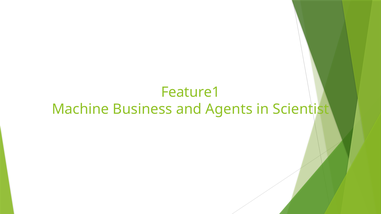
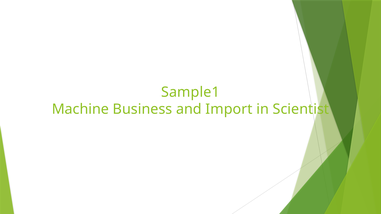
Feature1: Feature1 -> Sample1
Agents: Agents -> Import
